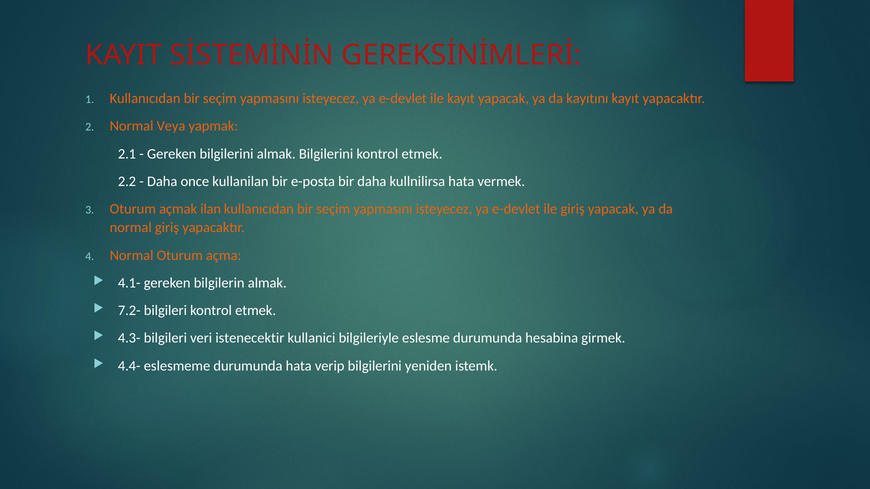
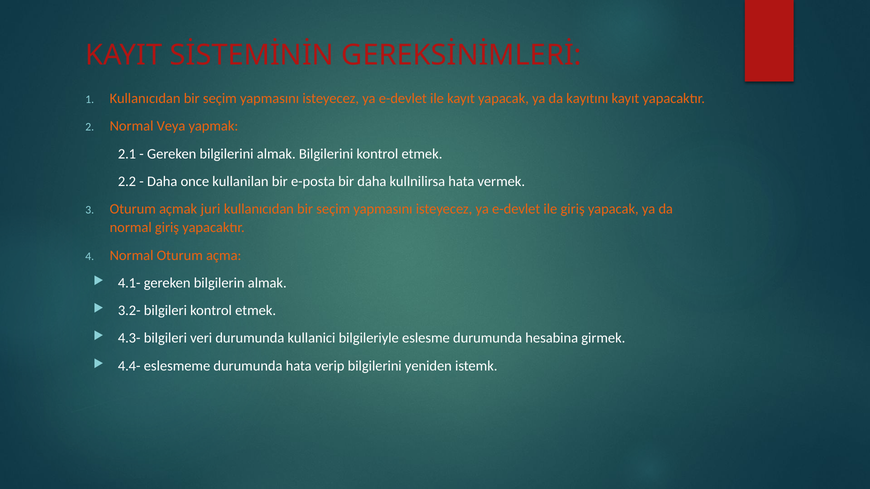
ilan: ilan -> juri
7.2-: 7.2- -> 3.2-
veri istenecektir: istenecektir -> durumunda
